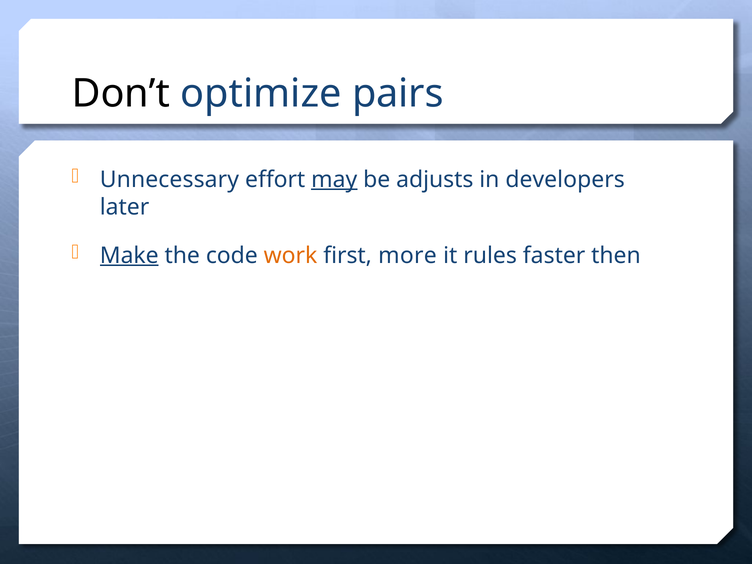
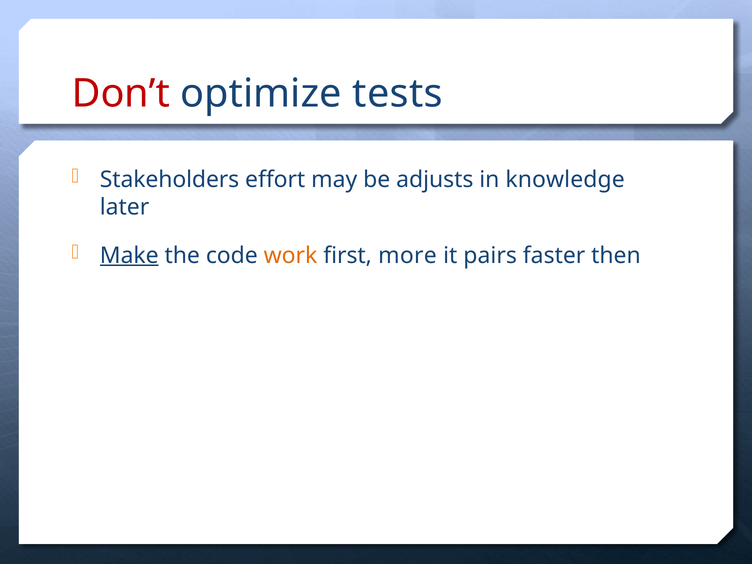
Don’t colour: black -> red
pairs: pairs -> tests
Unnecessary: Unnecessary -> Stakeholders
may underline: present -> none
developers: developers -> knowledge
rules: rules -> pairs
